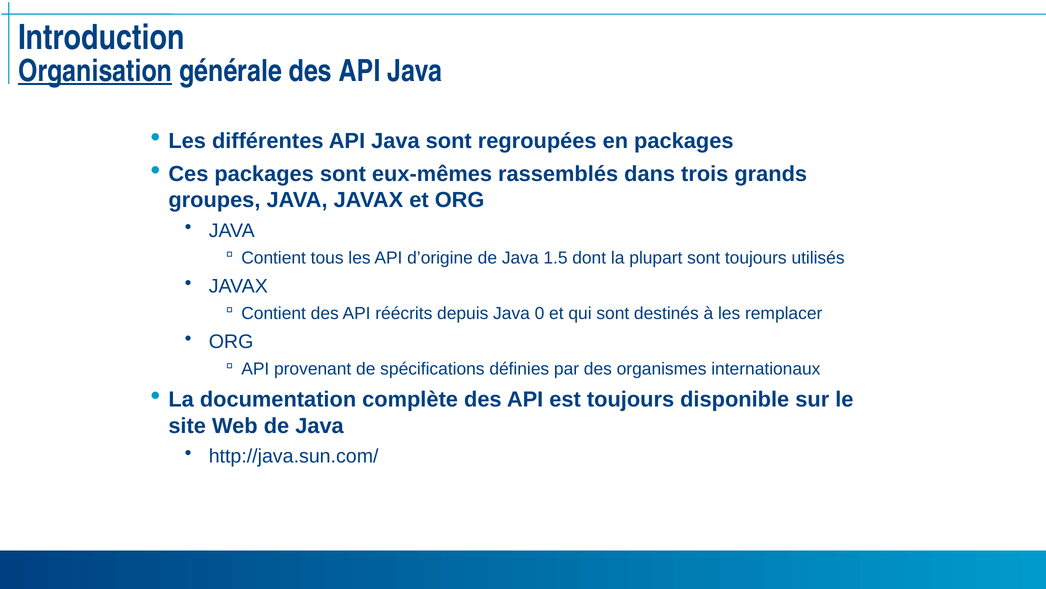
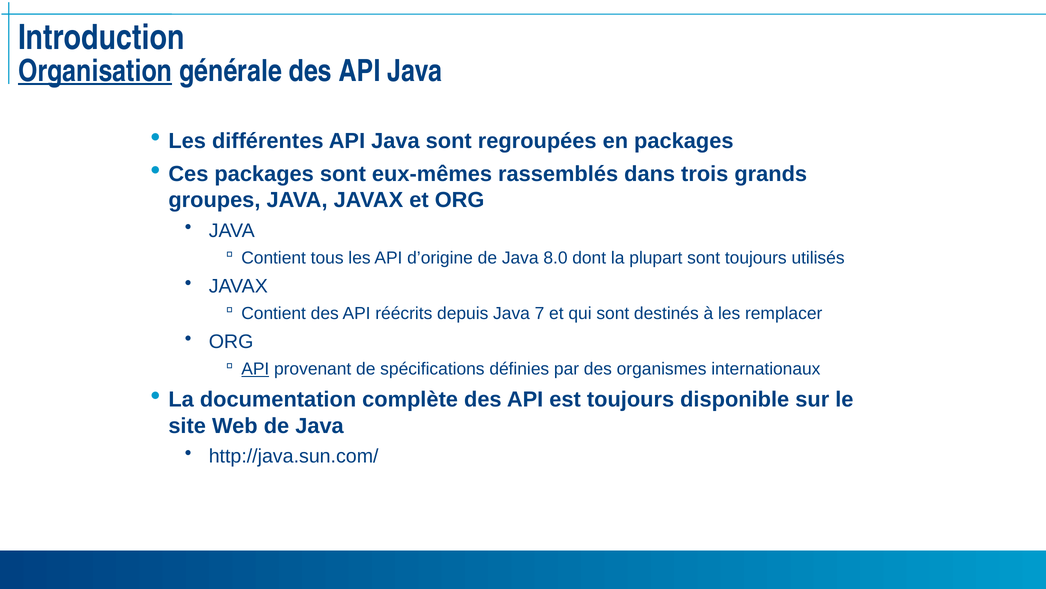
1.5: 1.5 -> 8.0
0: 0 -> 7
API at (255, 369) underline: none -> present
